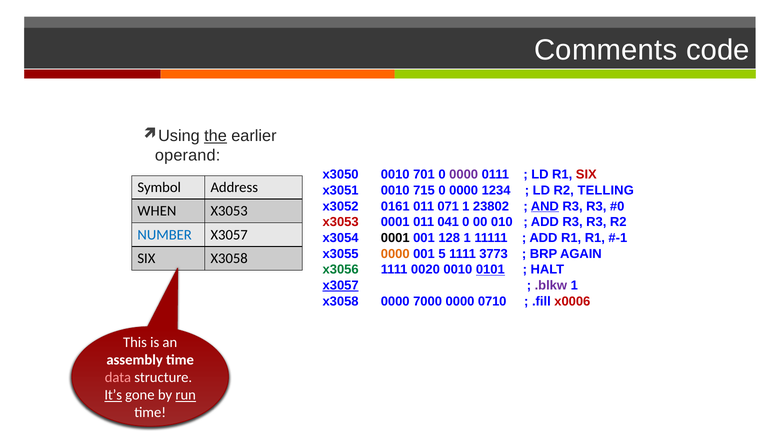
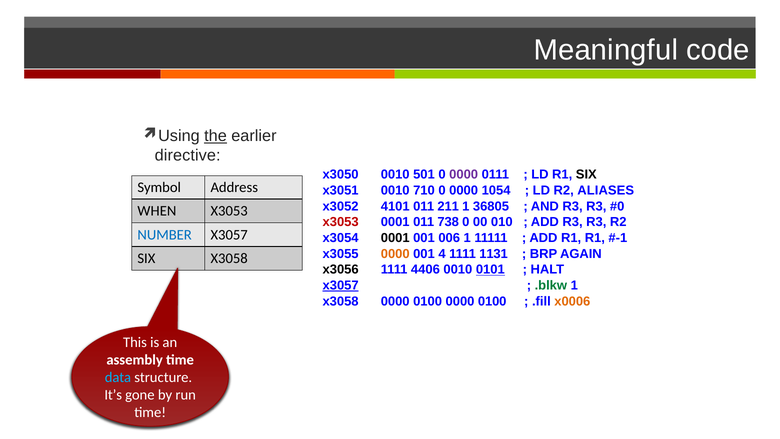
Comments: Comments -> Meaningful
operand: operand -> directive
701: 701 -> 501
SIX at (586, 174) colour: red -> black
715: 715 -> 710
1234: 1234 -> 1054
TELLING: TELLING -> ALIASES
0161: 0161 -> 4101
071: 071 -> 211
23802: 23802 -> 36805
AND underline: present -> none
041: 041 -> 738
128: 128 -> 006
5: 5 -> 4
3773: 3773 -> 1131
x3056 colour: green -> black
0020: 0020 -> 4406
.blkw colour: purple -> green
x3058 0000 7000: 7000 -> 0100
0710 at (492, 301): 0710 -> 0100
x0006 colour: red -> orange
data colour: pink -> light blue
It’s underline: present -> none
run underline: present -> none
